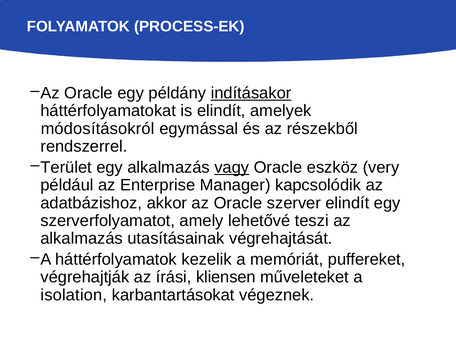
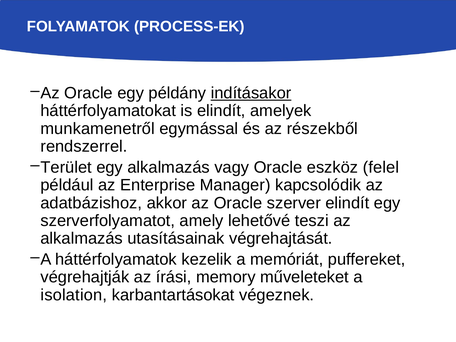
módosításokról: módosításokról -> munkamenetről
vagy underline: present -> none
very: very -> felel
kliensen: kliensen -> memory
